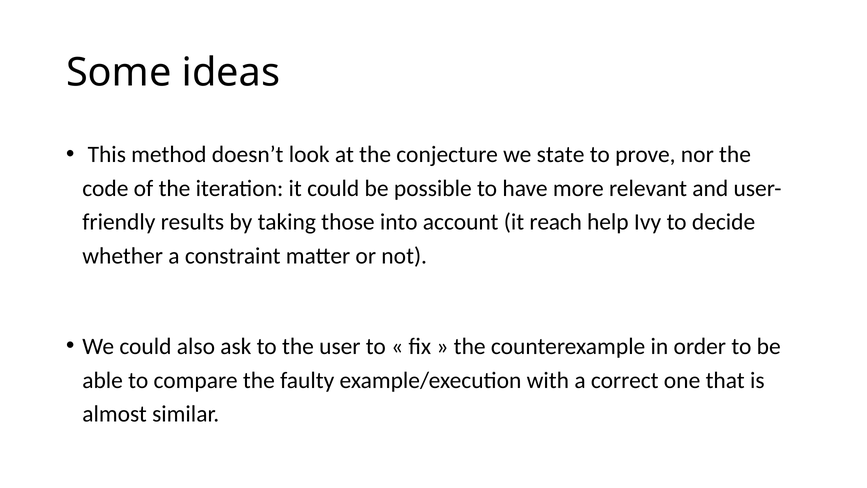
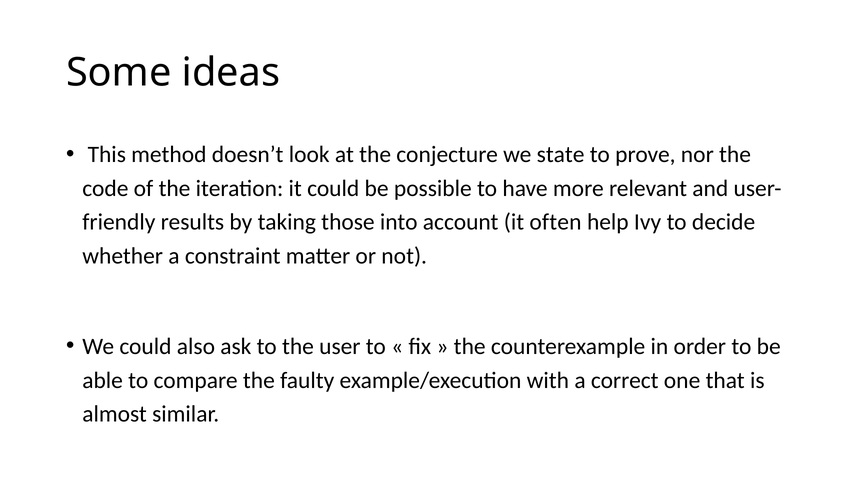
reach: reach -> often
